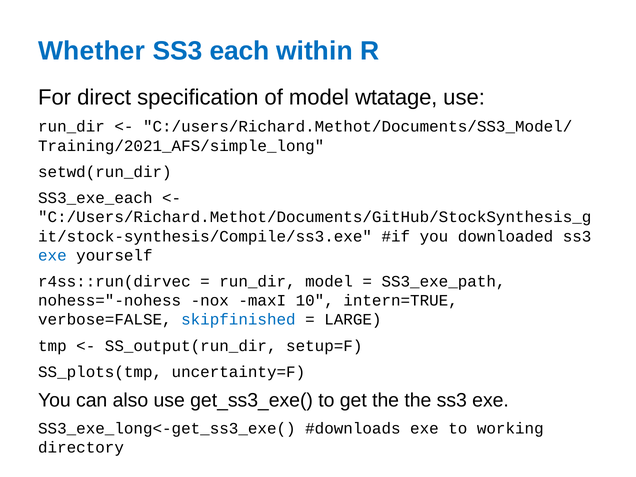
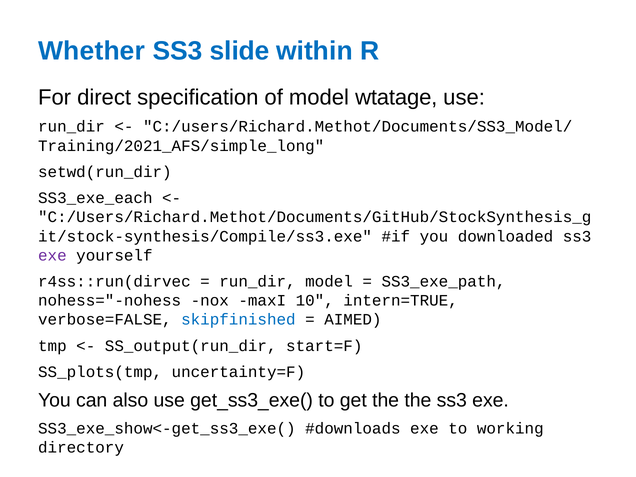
each: each -> slide
exe at (52, 255) colour: blue -> purple
LARGE: LARGE -> AIMED
setup=F: setup=F -> start=F
SS3_exe_long<-get_ss3_exe(: SS3_exe_long<-get_ss3_exe( -> SS3_exe_show<-get_ss3_exe(
